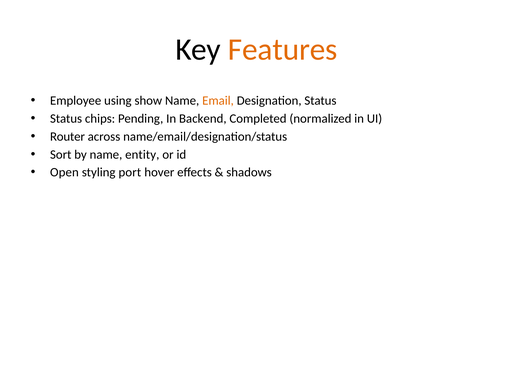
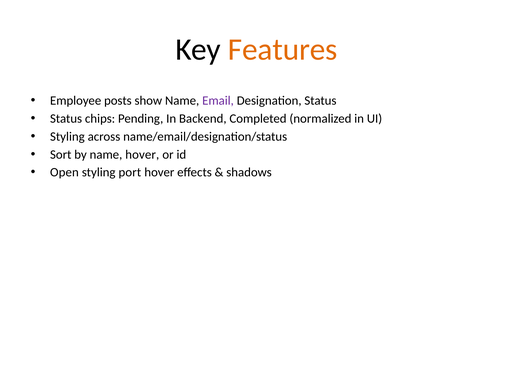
using: using -> posts
Email colour: orange -> purple
Router at (67, 137): Router -> Styling
name entity: entity -> hover
